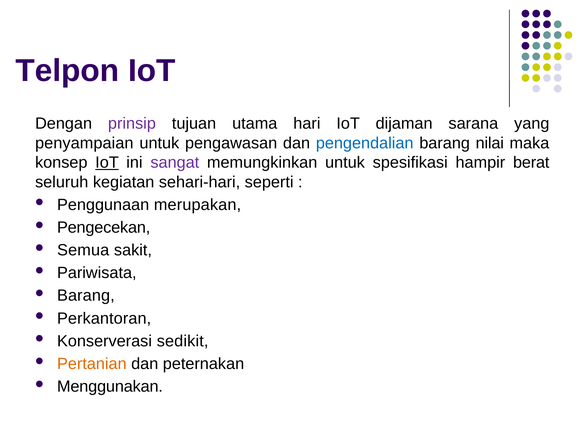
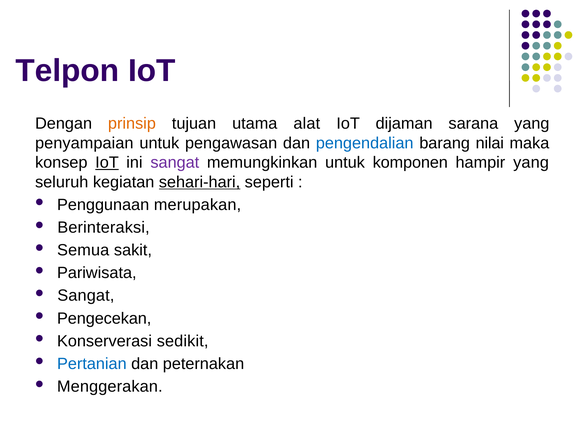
prinsip colour: purple -> orange
hari: hari -> alat
spesifikasi: spesifikasi -> komponen
hampir berat: berat -> yang
sehari-hari underline: none -> present
Pengecekan: Pengecekan -> Berinteraksi
Barang at (86, 296): Barang -> Sangat
Perkantoran: Perkantoran -> Pengecekan
Pertanian colour: orange -> blue
Menggunakan: Menggunakan -> Menggerakan
